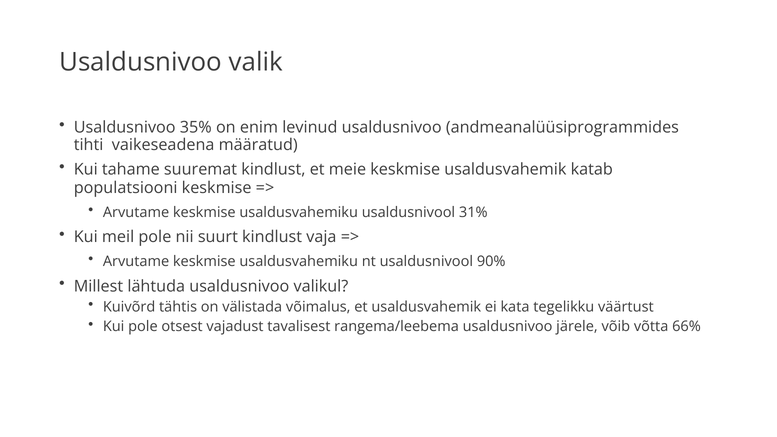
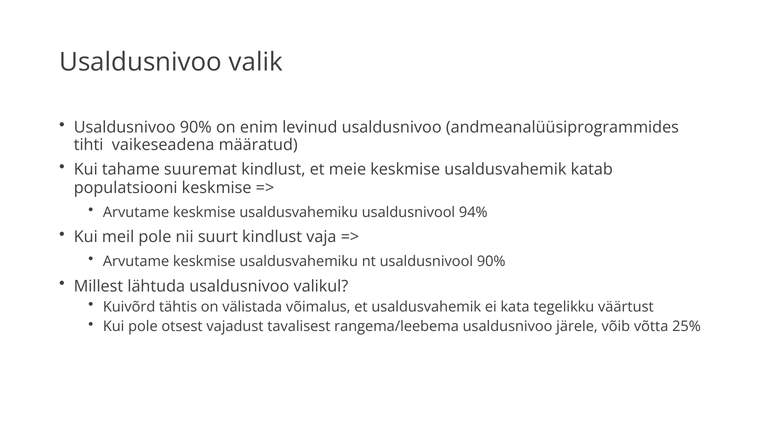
Usaldusnivoo 35%: 35% -> 90%
31%: 31% -> 94%
66%: 66% -> 25%
